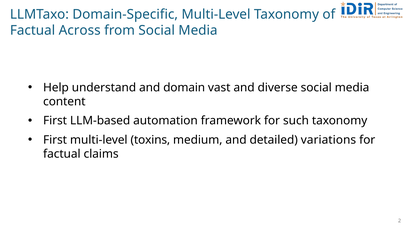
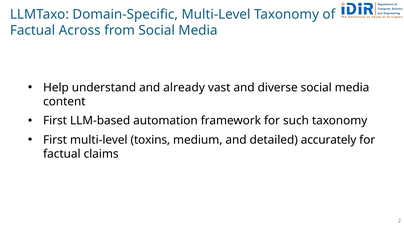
domain: domain -> already
variations: variations -> accurately
